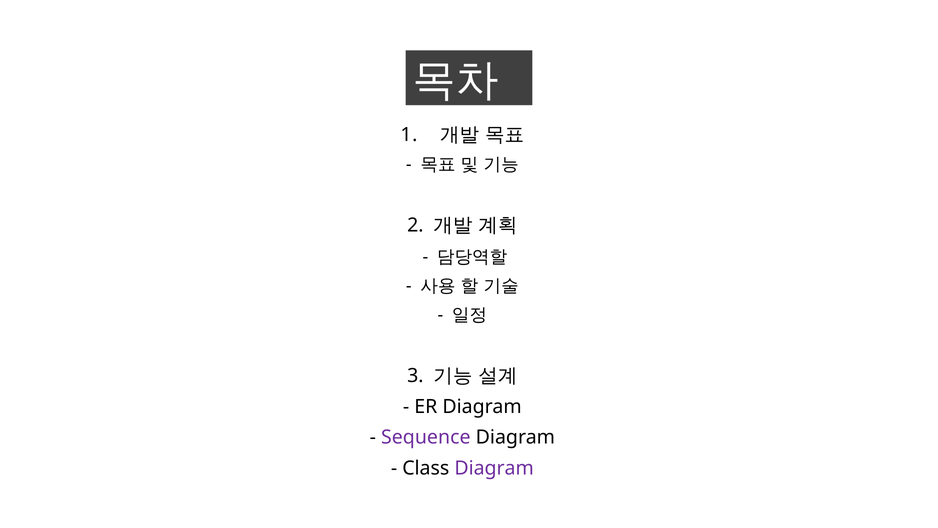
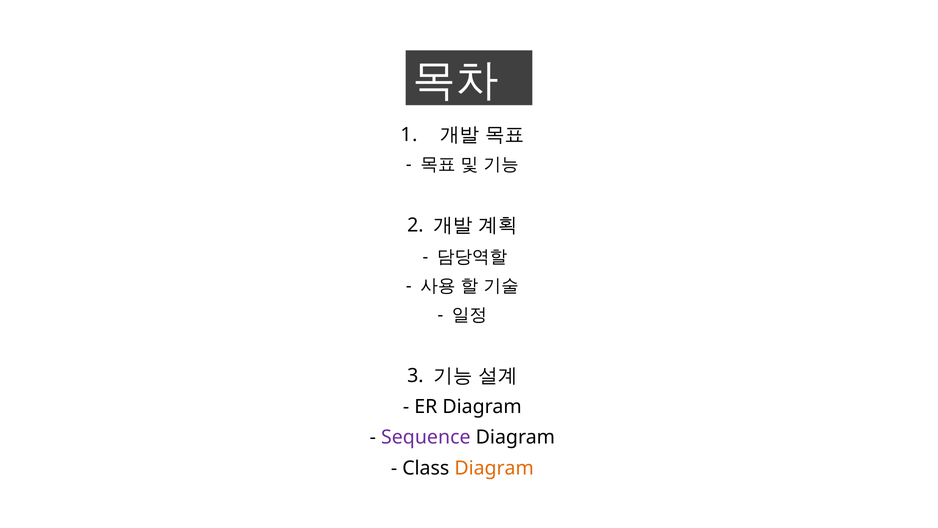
Diagram at (494, 468) colour: purple -> orange
